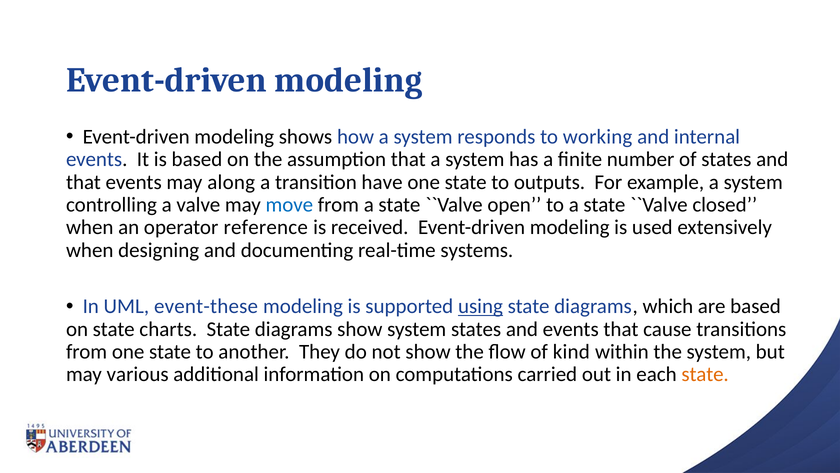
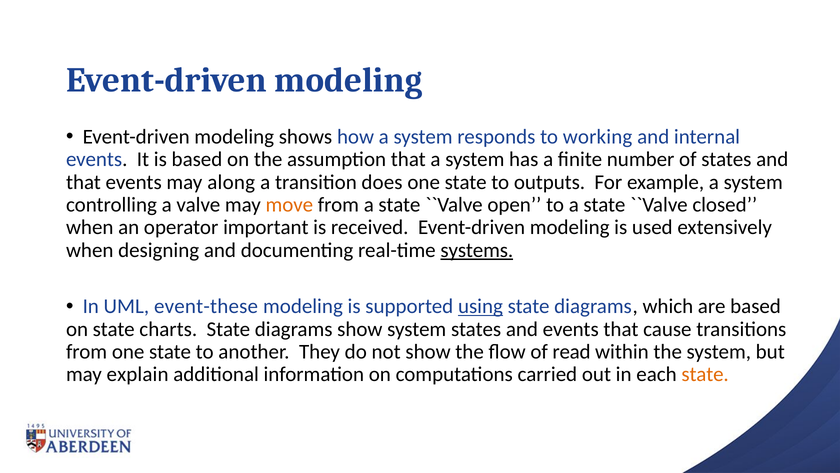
have: have -> does
move colour: blue -> orange
reference: reference -> important
systems underline: none -> present
kind: kind -> read
various: various -> explain
